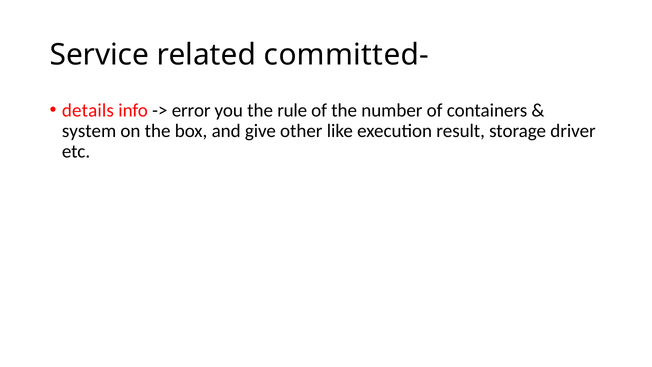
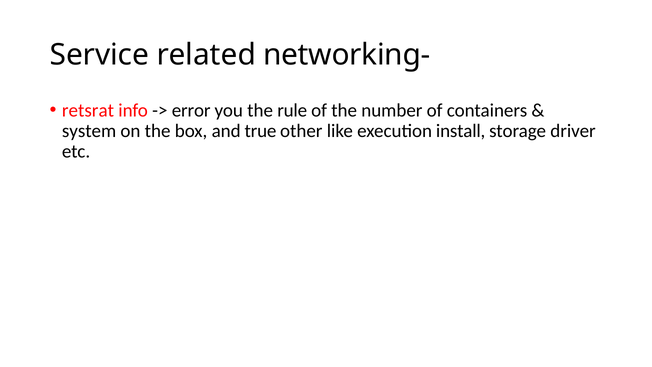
committed-: committed- -> networking-
details: details -> retsrat
give: give -> true
result: result -> install
